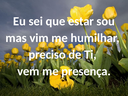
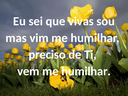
estar: estar -> vivas
vem me presença: presença -> humilhar
